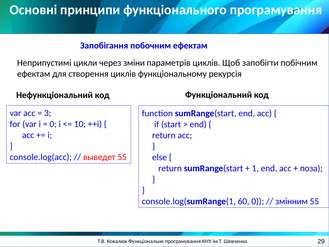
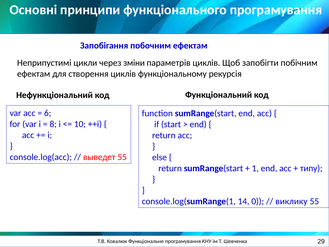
3: 3 -> 6
0 at (53, 124): 0 -> 8
поза: поза -> типу
60: 60 -> 14
змінним: змінним -> виклику
